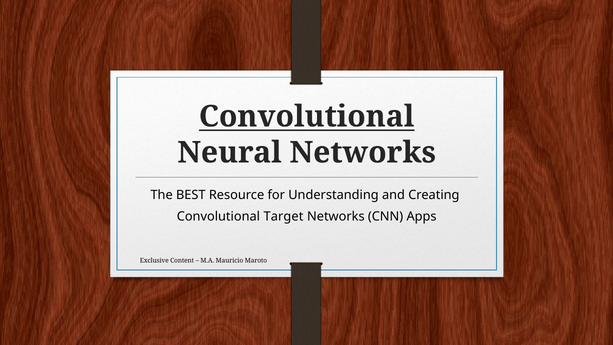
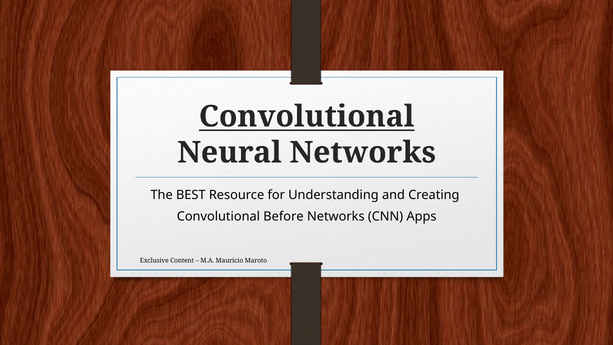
Target: Target -> Before
